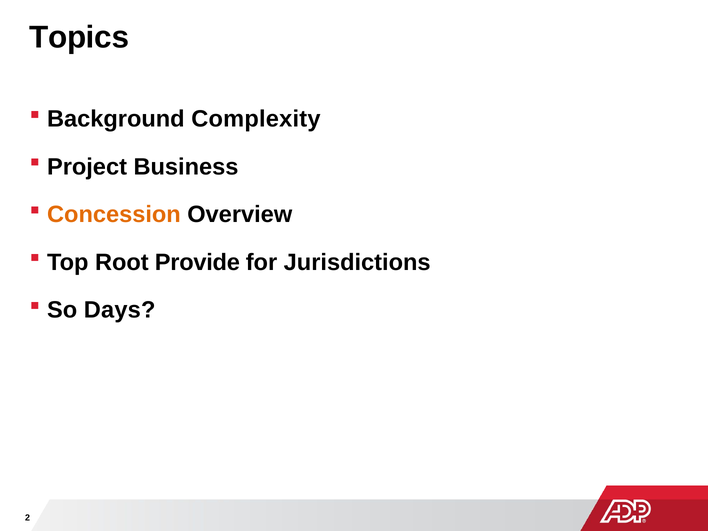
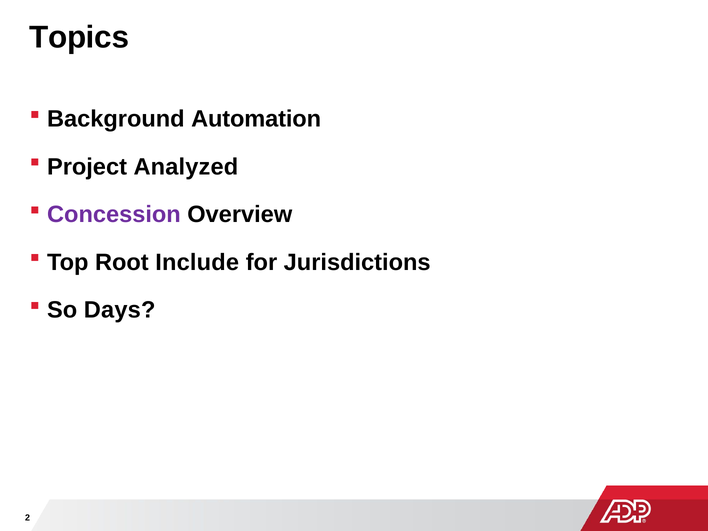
Complexity: Complexity -> Automation
Business: Business -> Analyzed
Concession colour: orange -> purple
Provide: Provide -> Include
